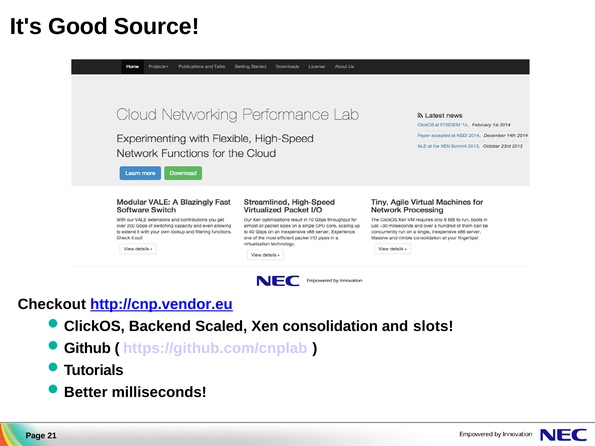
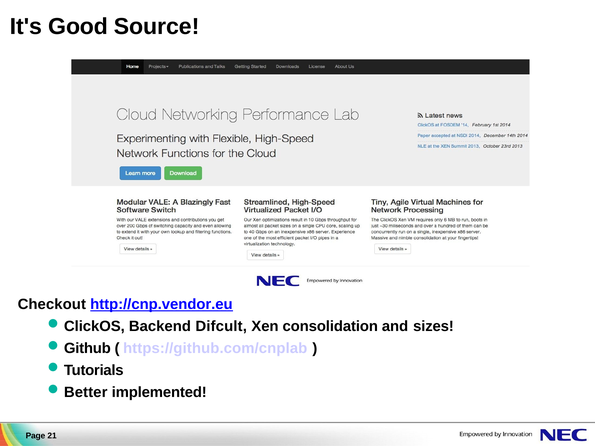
Scaled: Scaled -> Difcult
slots: slots -> sizes
milliseconds: milliseconds -> implemented
